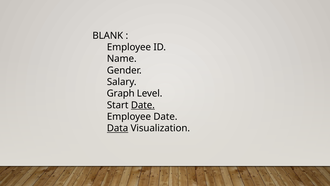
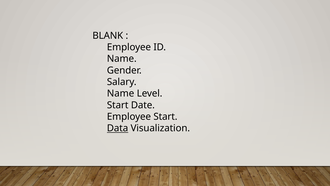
Graph at (121, 93): Graph -> Name
Date at (143, 105) underline: present -> none
Employee Date: Date -> Start
